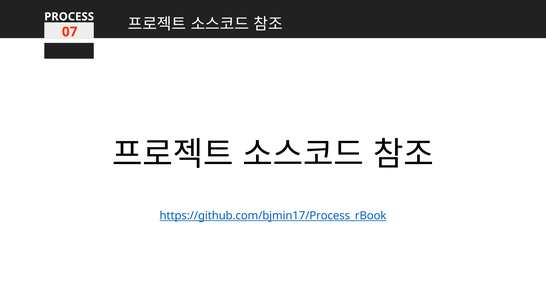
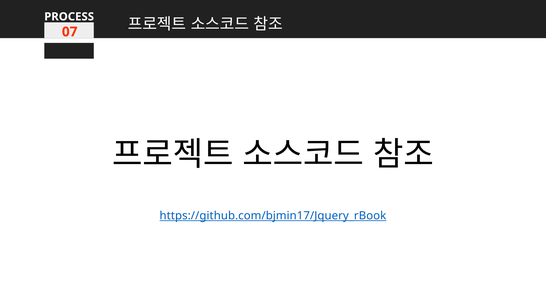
https://github.com/bjmin17/Process_rBook: https://github.com/bjmin17/Process_rBook -> https://github.com/bjmin17/Jquery_rBook
